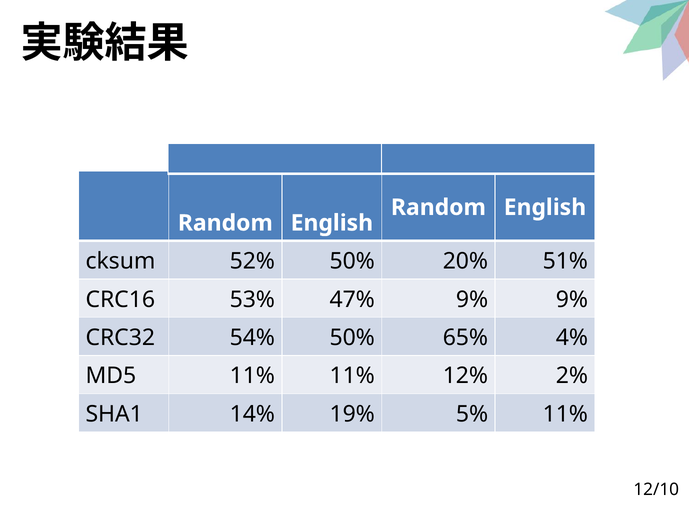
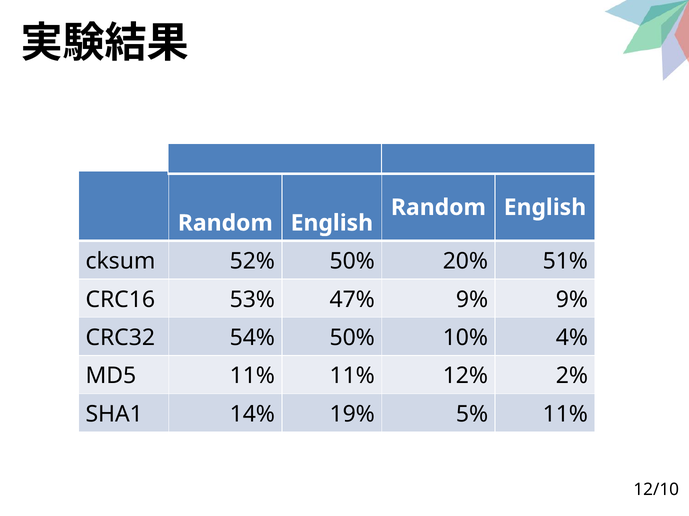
65%: 65% -> 10%
